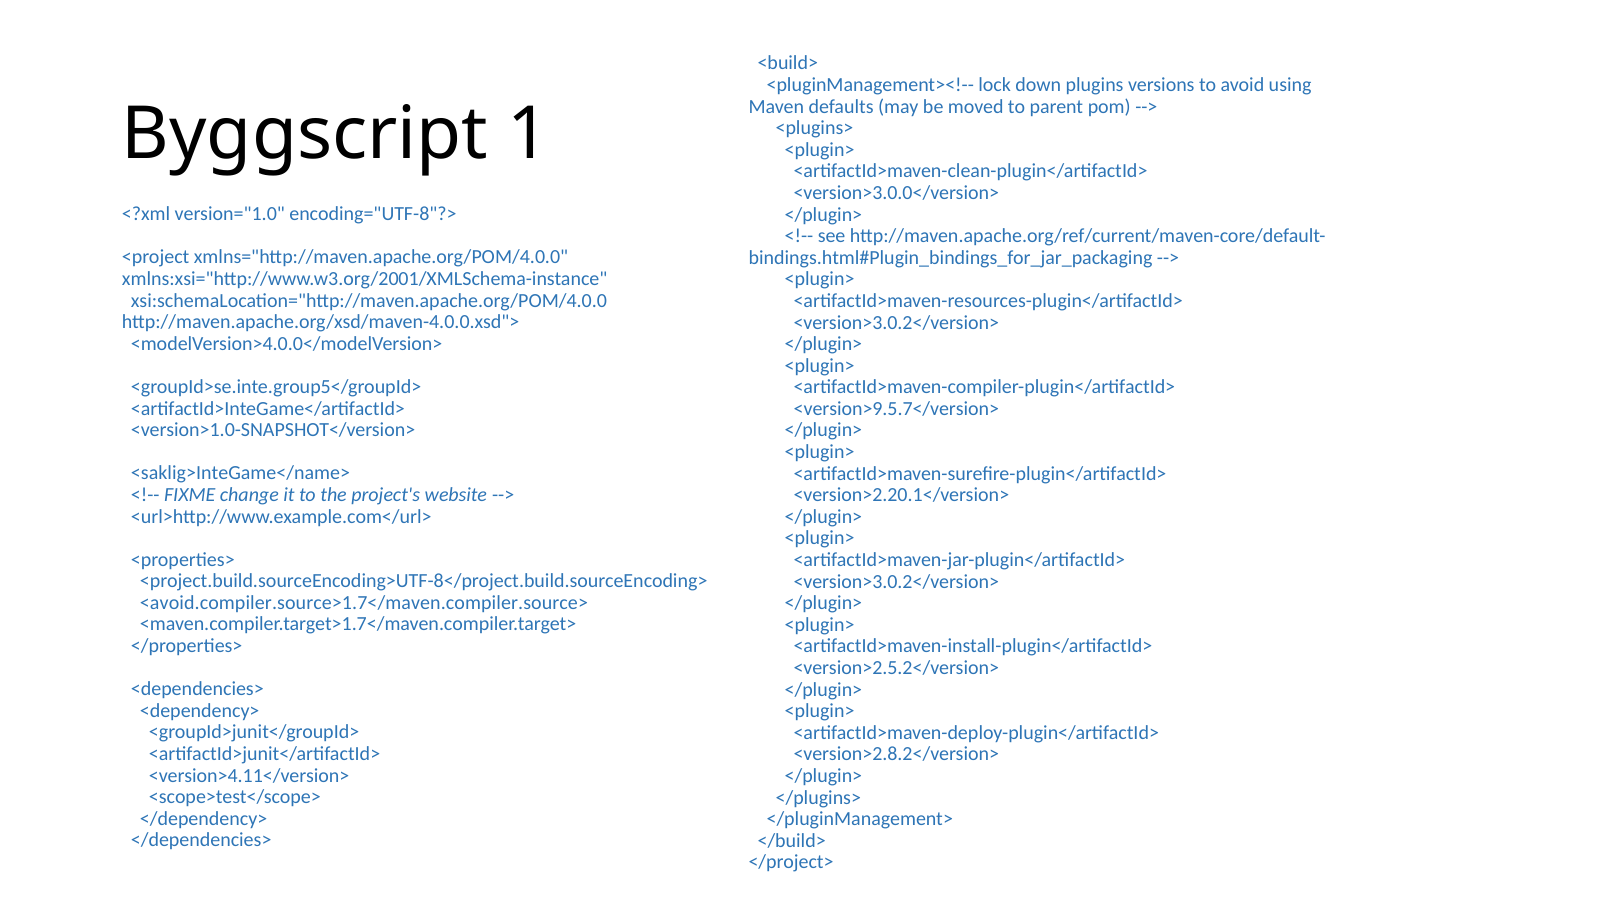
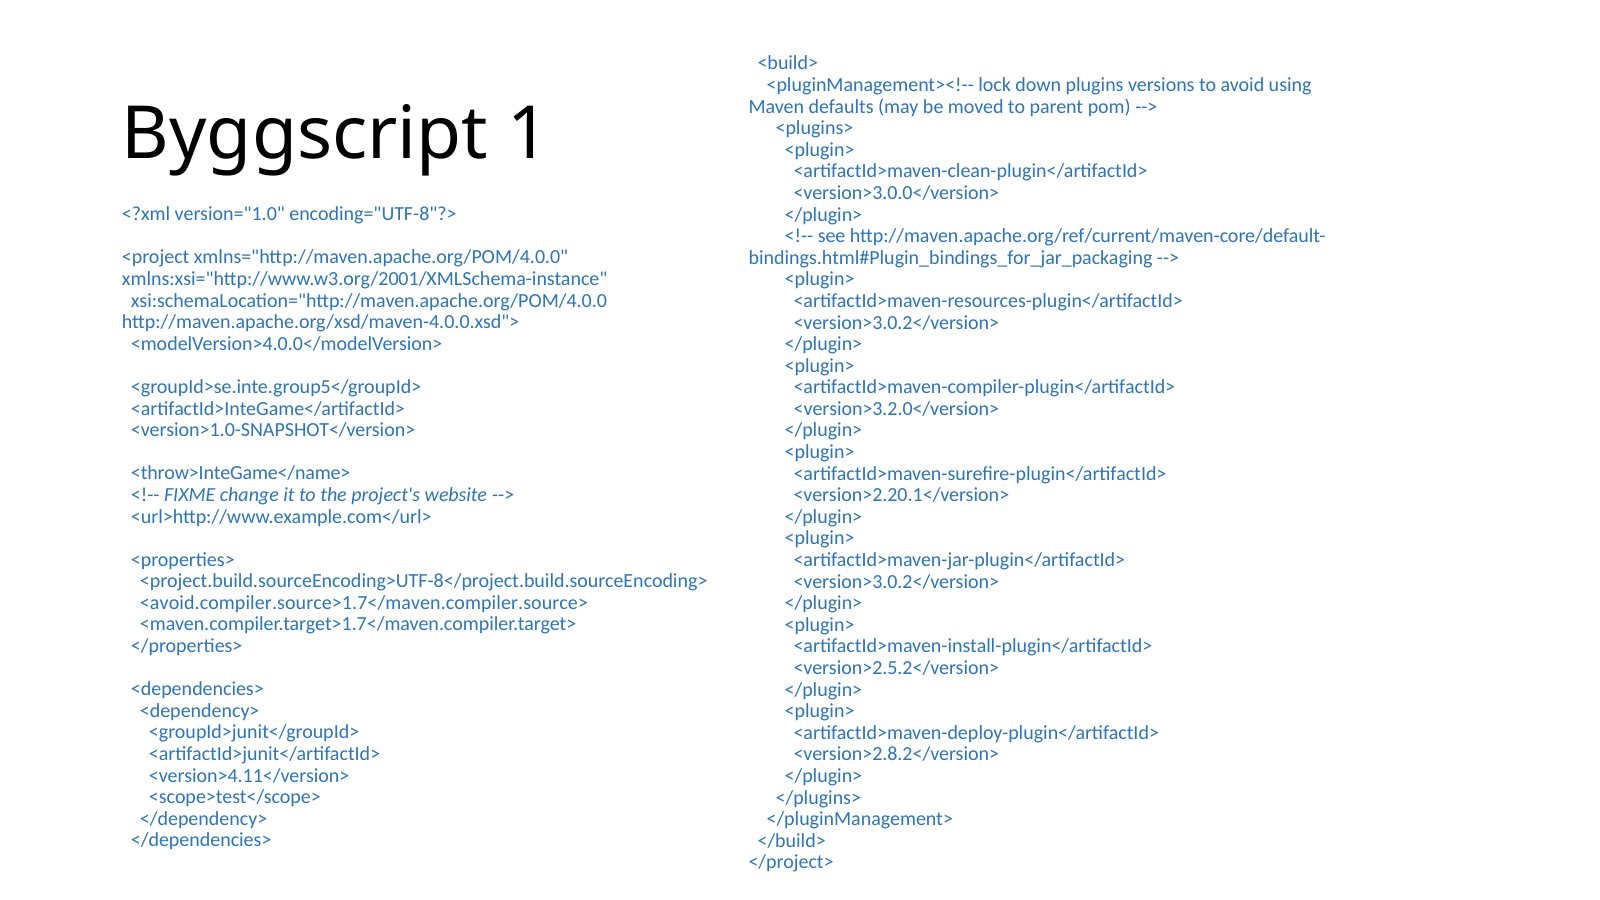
<version>9.5.7</version>: <version>9.5.7</version> -> <version>3.2.0</version>
<saklig>InteGame</name>: <saklig>InteGame</name> -> <throw>InteGame</name>
